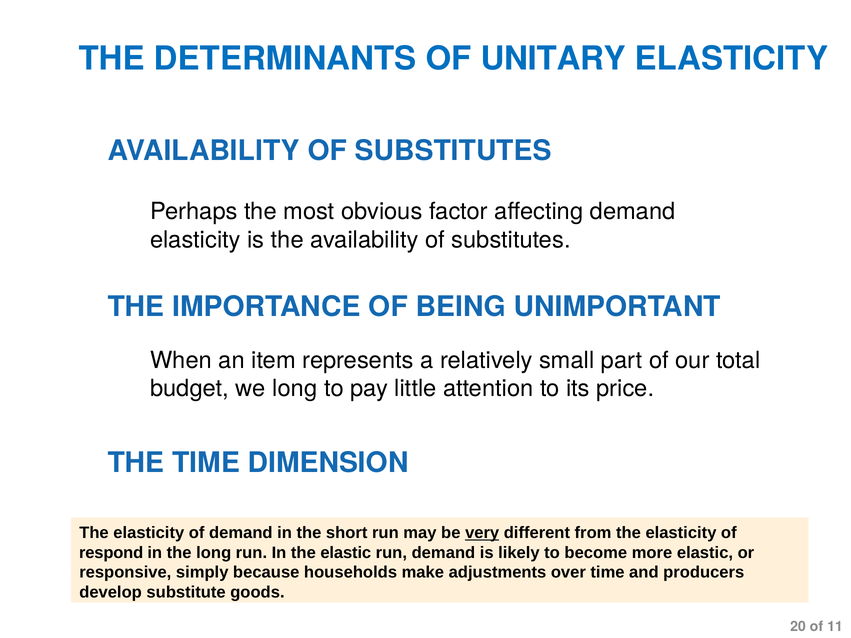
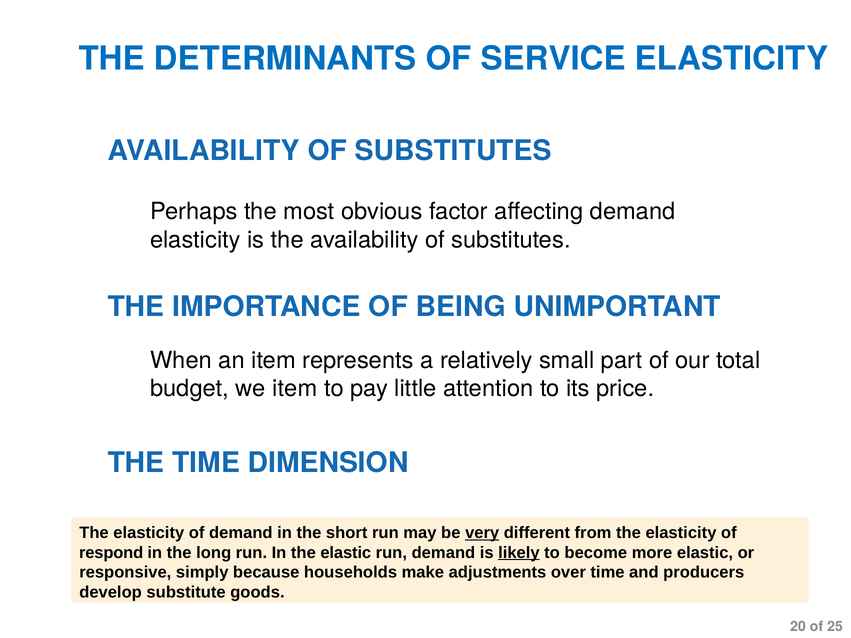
UNITARY: UNITARY -> SERVICE
we long: long -> item
likely underline: none -> present
11: 11 -> 25
